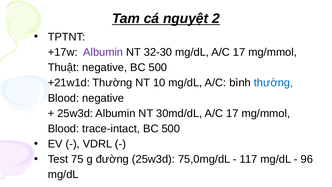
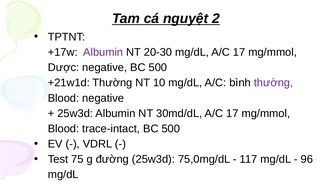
32-30: 32-30 -> 20-30
Thuật: Thuật -> Dược
thường at (274, 83) colour: blue -> purple
